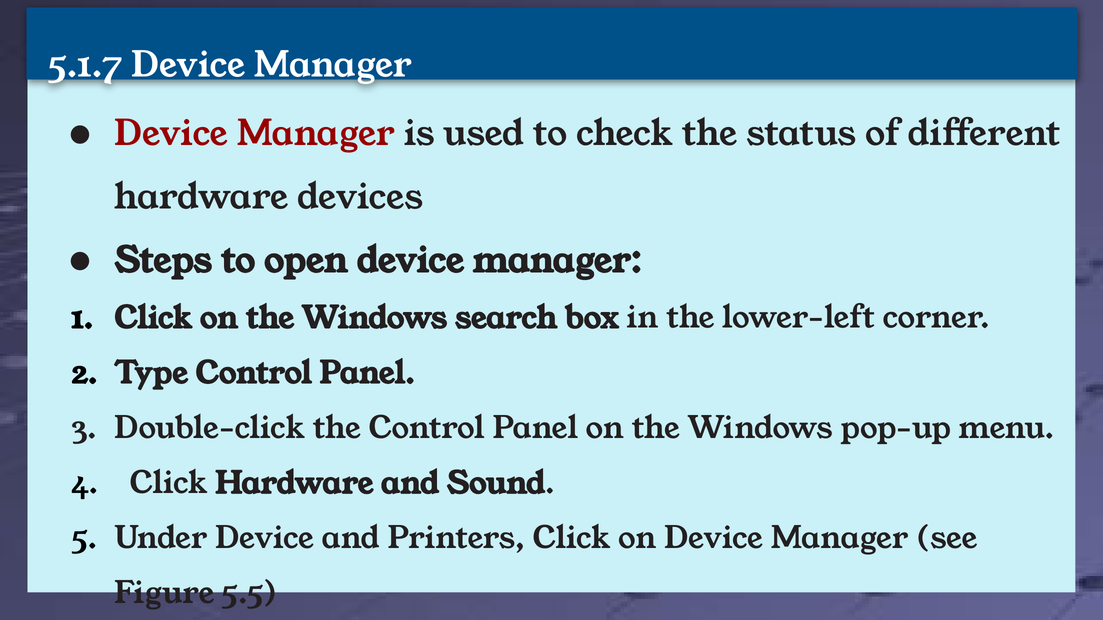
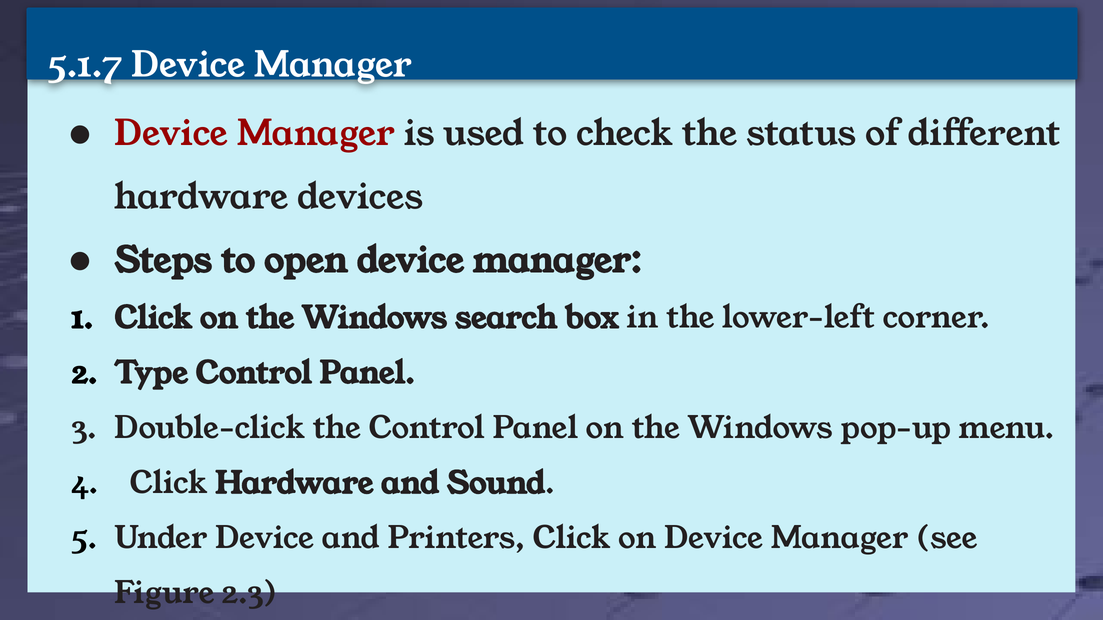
5.5: 5.5 -> 2.3
